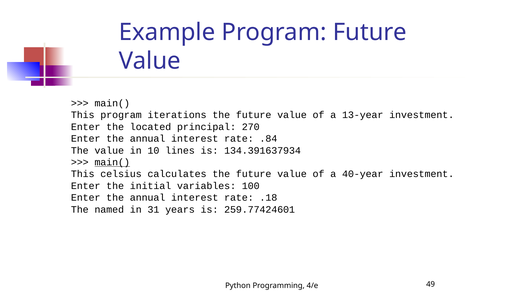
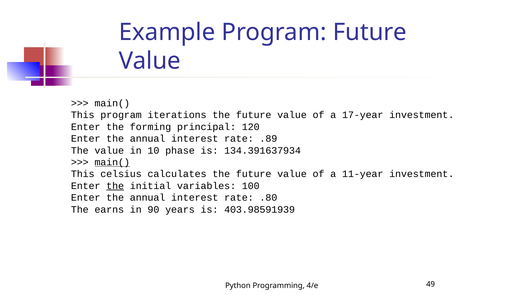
13-year: 13-year -> 17-year
located: located -> forming
270: 270 -> 120
.84: .84 -> .89
lines: lines -> phase
40-year: 40-year -> 11-year
the at (115, 186) underline: none -> present
.18: .18 -> .80
named: named -> earns
31: 31 -> 90
259.77424601: 259.77424601 -> 403.98591939
